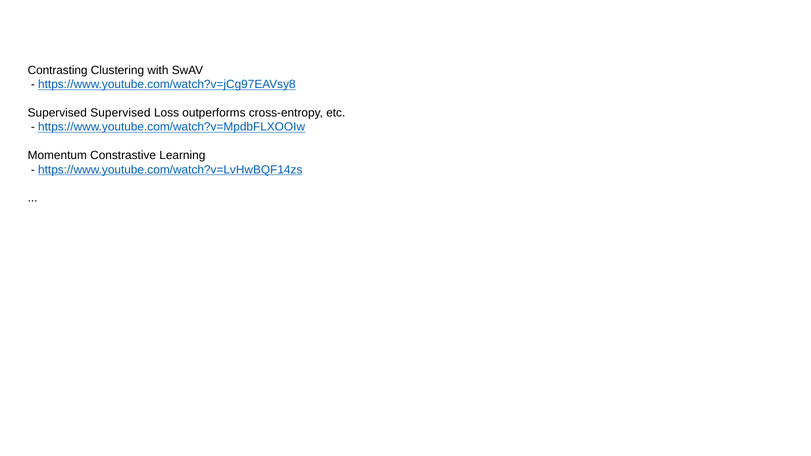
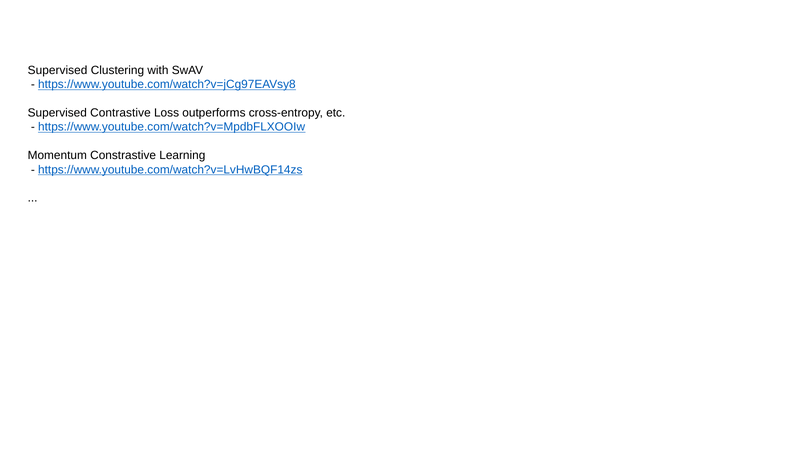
Contrasting at (58, 70): Contrasting -> Supervised
Supervised Supervised: Supervised -> Contrastive
